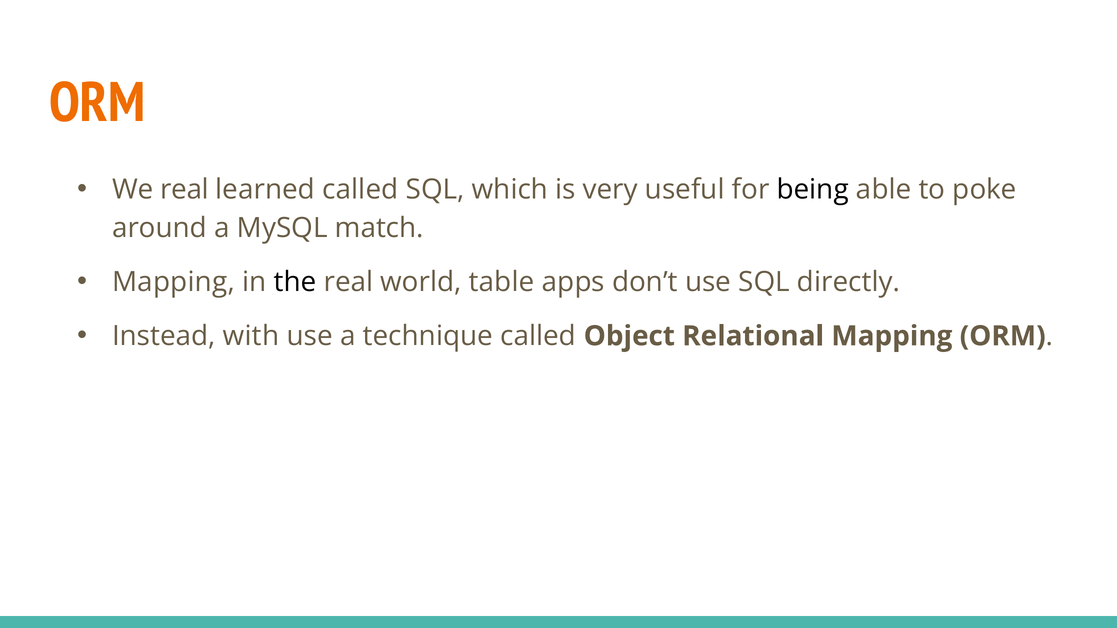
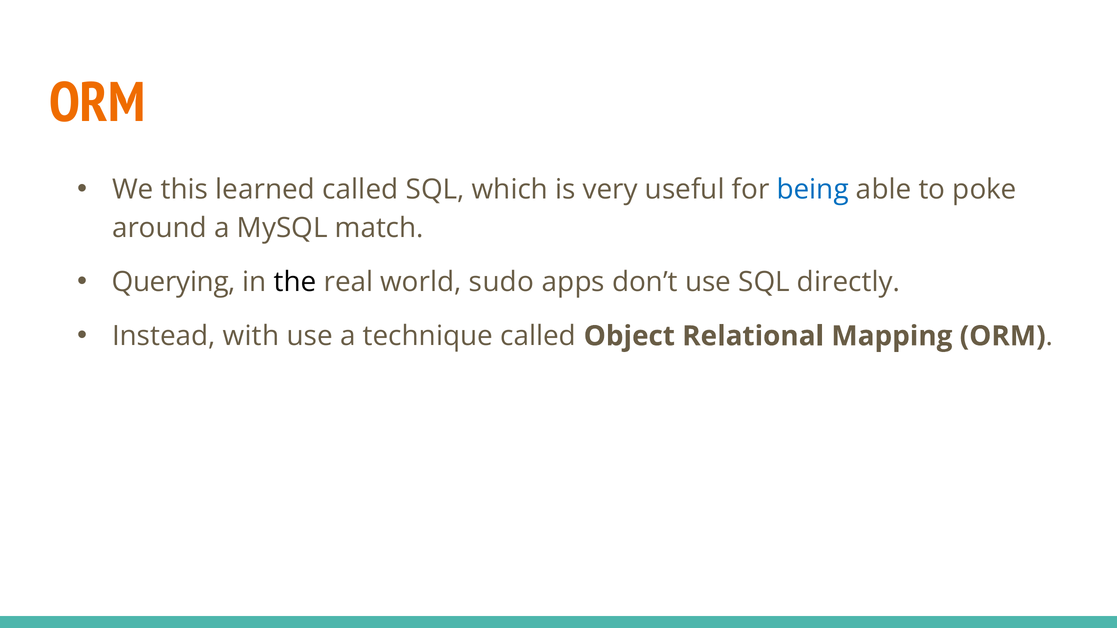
We real: real -> this
being colour: black -> blue
Mapping at (173, 282): Mapping -> Querying
table: table -> sudo
